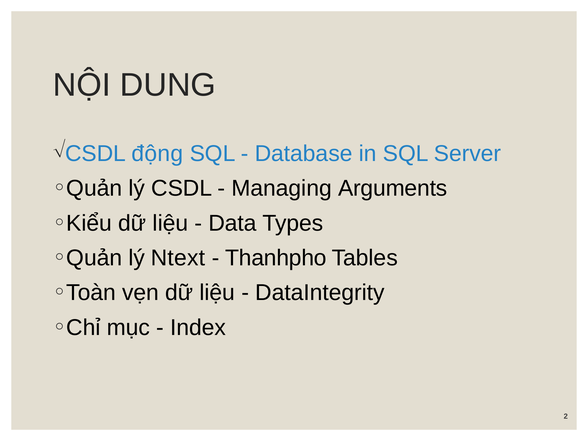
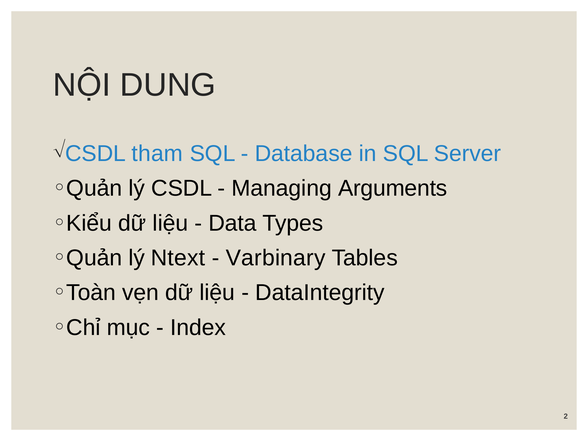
động: động -> tham
Thanhpho: Thanhpho -> Varbinary
